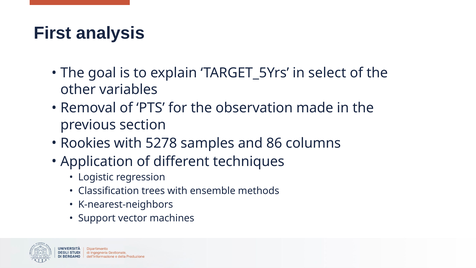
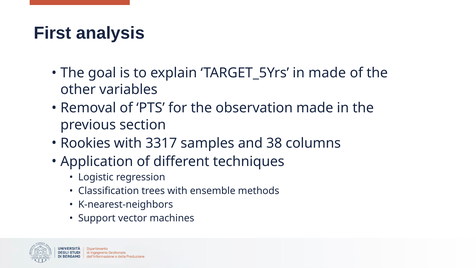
in select: select -> made
5278: 5278 -> 3317
86: 86 -> 38
